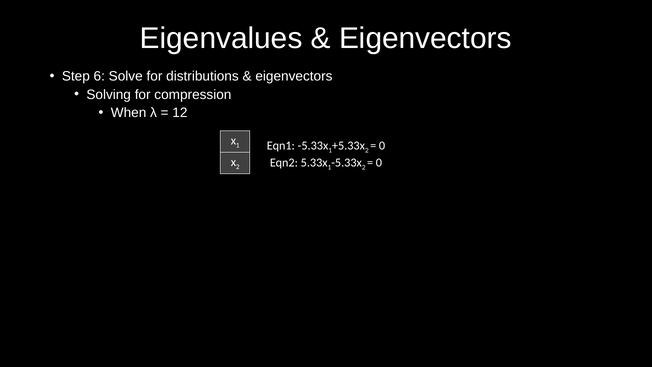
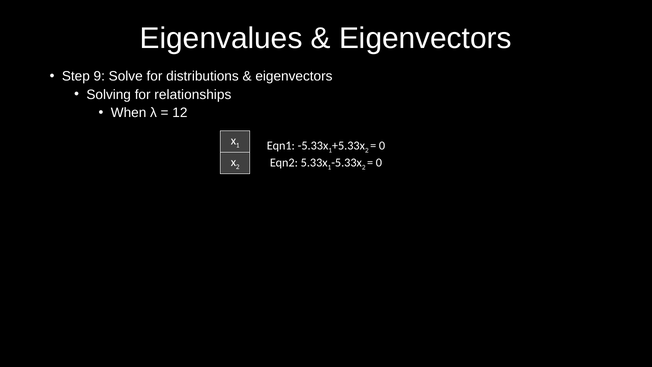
6: 6 -> 9
compression: compression -> relationships
